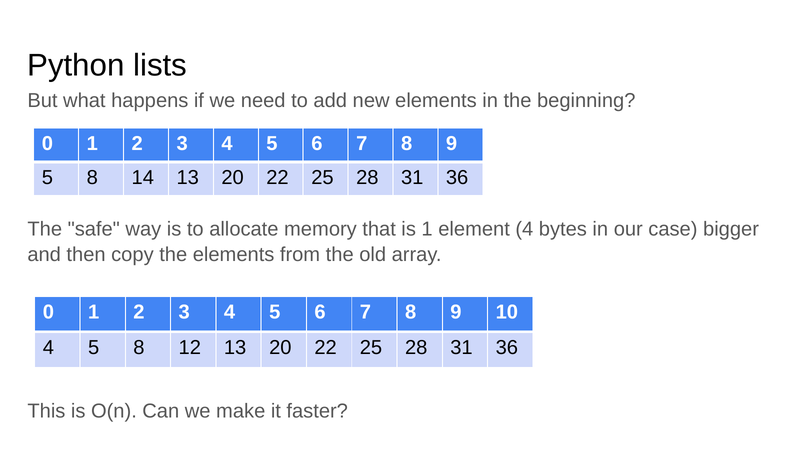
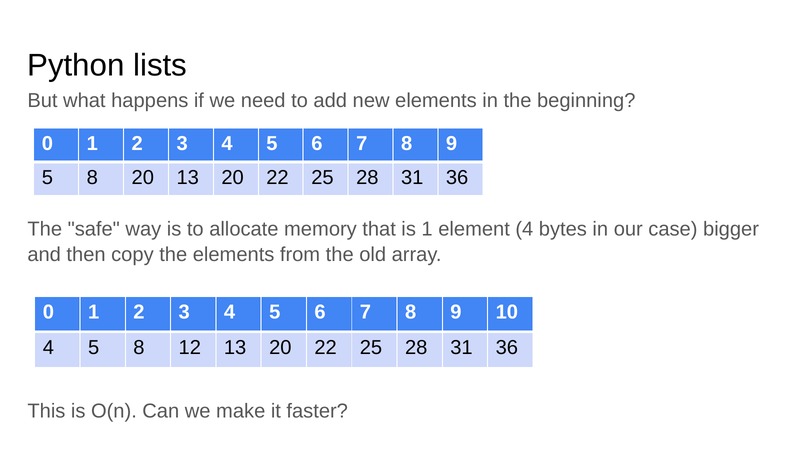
8 14: 14 -> 20
